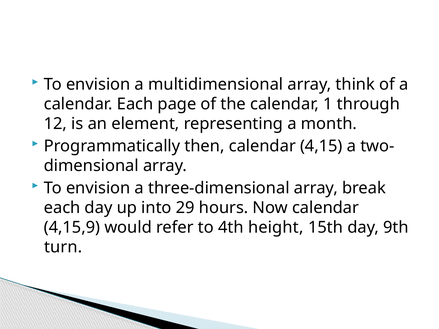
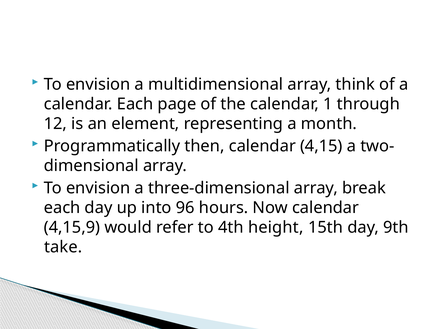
29: 29 -> 96
turn: turn -> take
